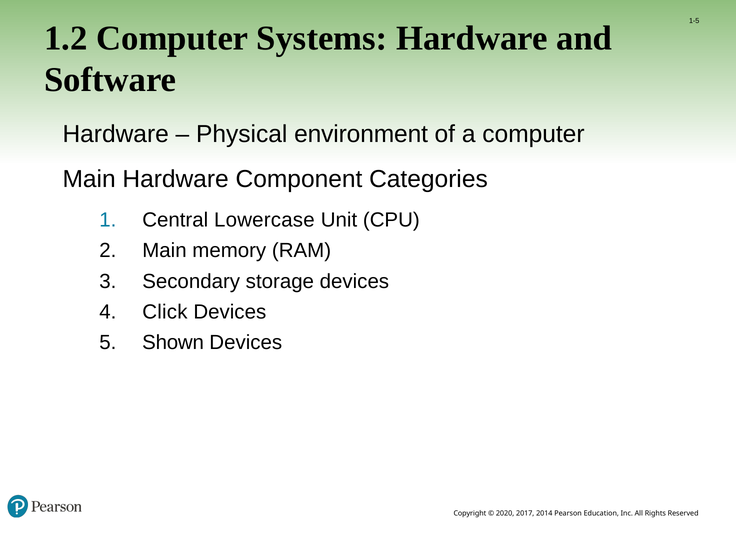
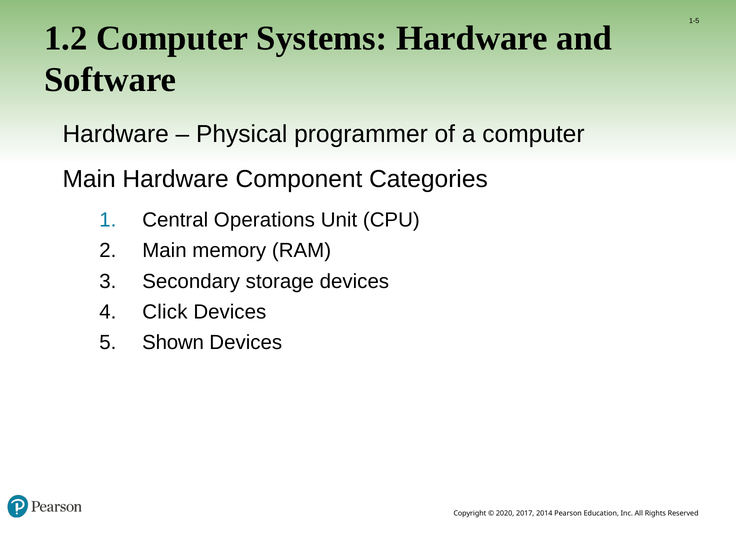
environment: environment -> programmer
Lowercase: Lowercase -> Operations
